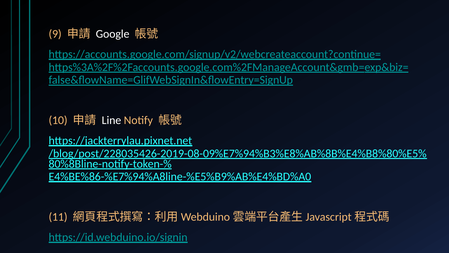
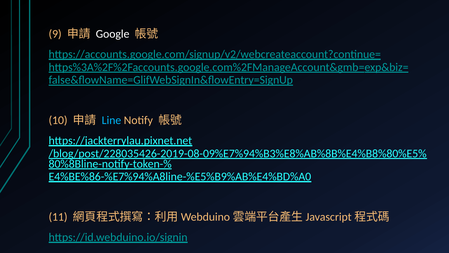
Line colour: white -> light blue
